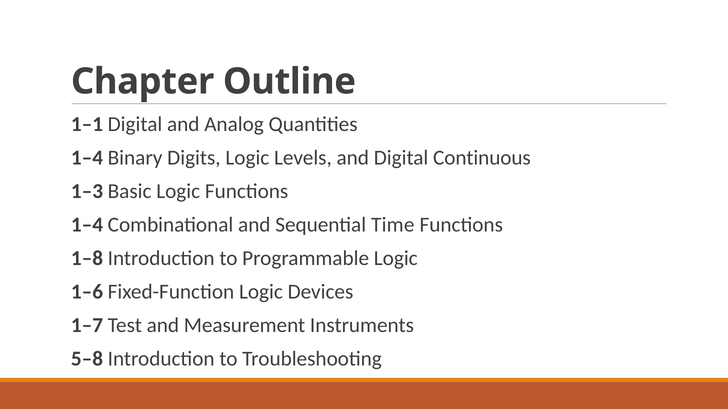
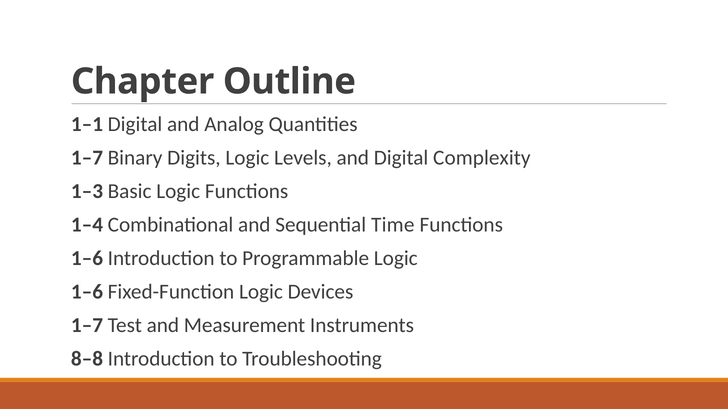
1–4 at (87, 158): 1–4 -> 1–7
Continuous: Continuous -> Complexity
1–8 at (87, 259): 1–8 -> 1–6
5–8: 5–8 -> 8–8
